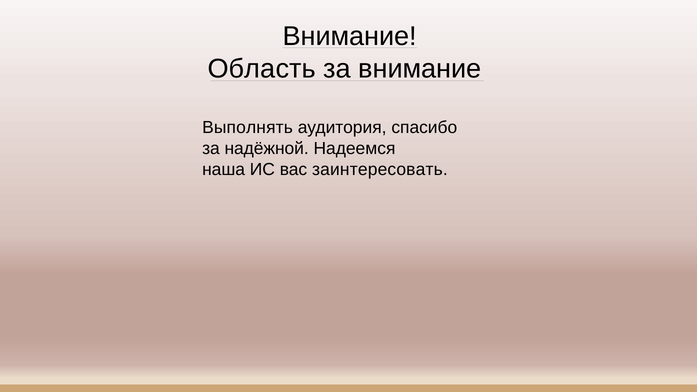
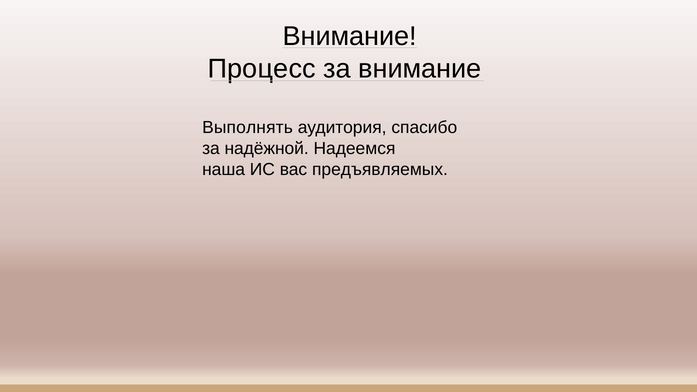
Область: Область -> Процесс
заинтересовать: заинтересовать -> предъявляемых
